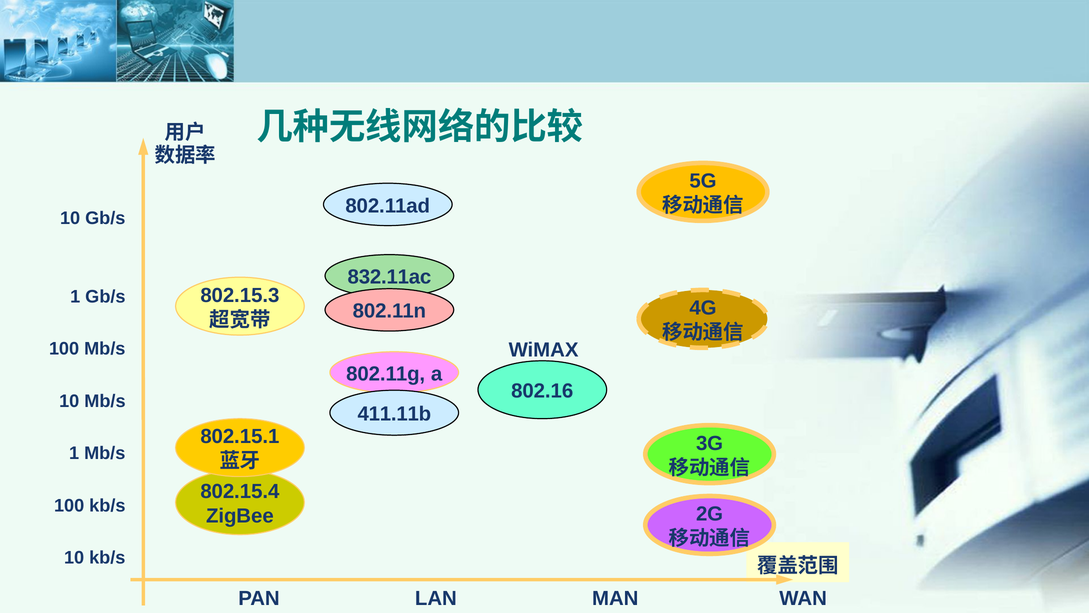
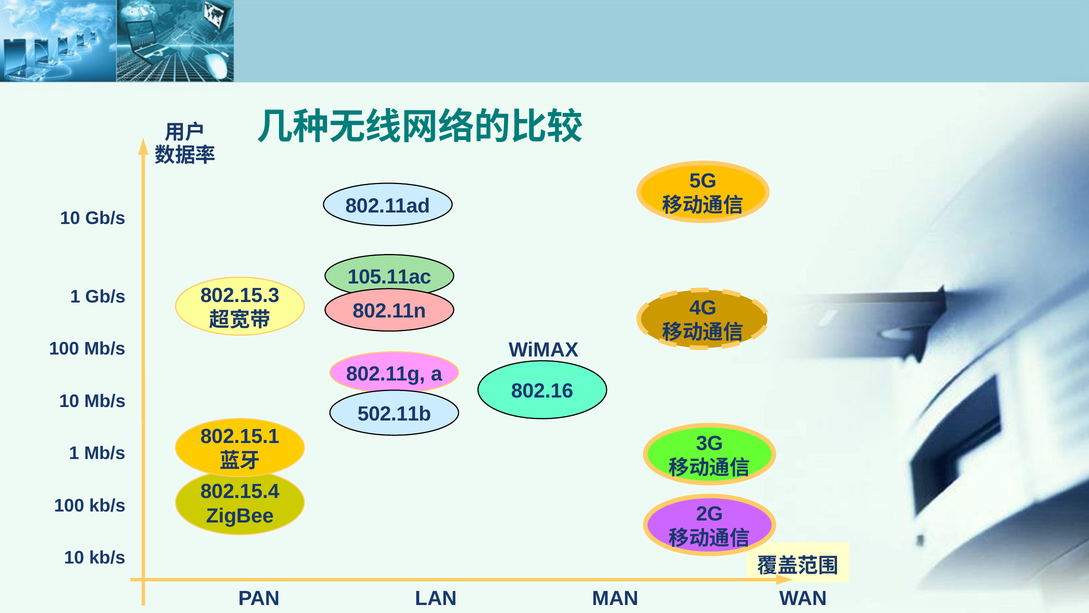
832.11ac: 832.11ac -> 105.11ac
411.11b: 411.11b -> 502.11b
